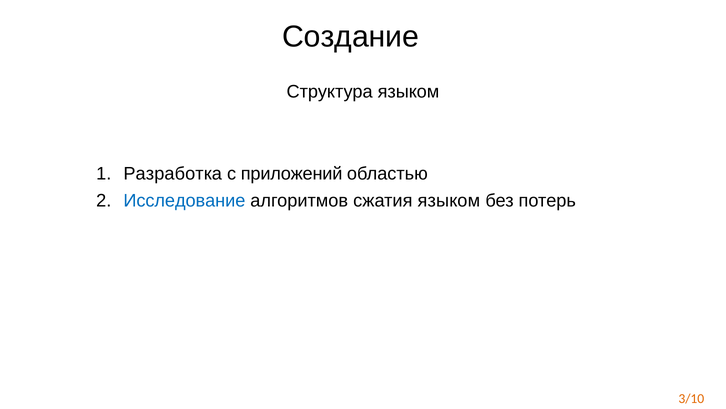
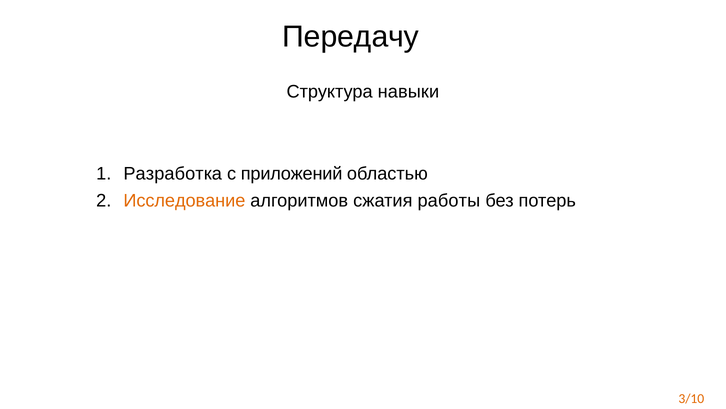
Создание: Создание -> Передачу
Структура языком: языком -> навыки
Исследование colour: blue -> orange
сжатия языком: языком -> работы
